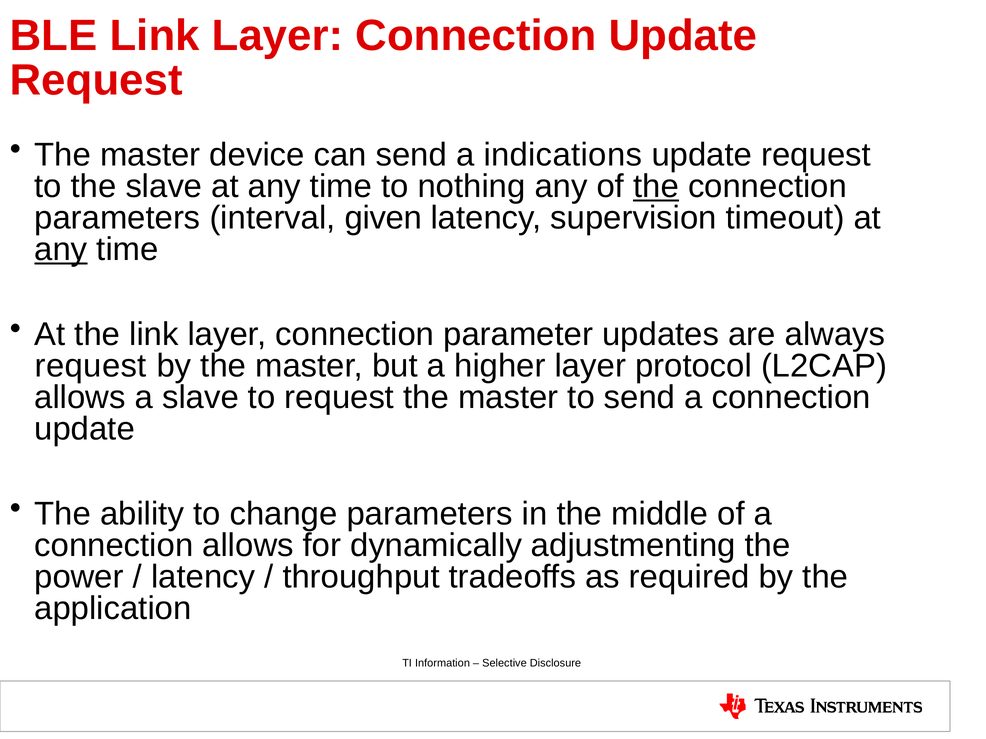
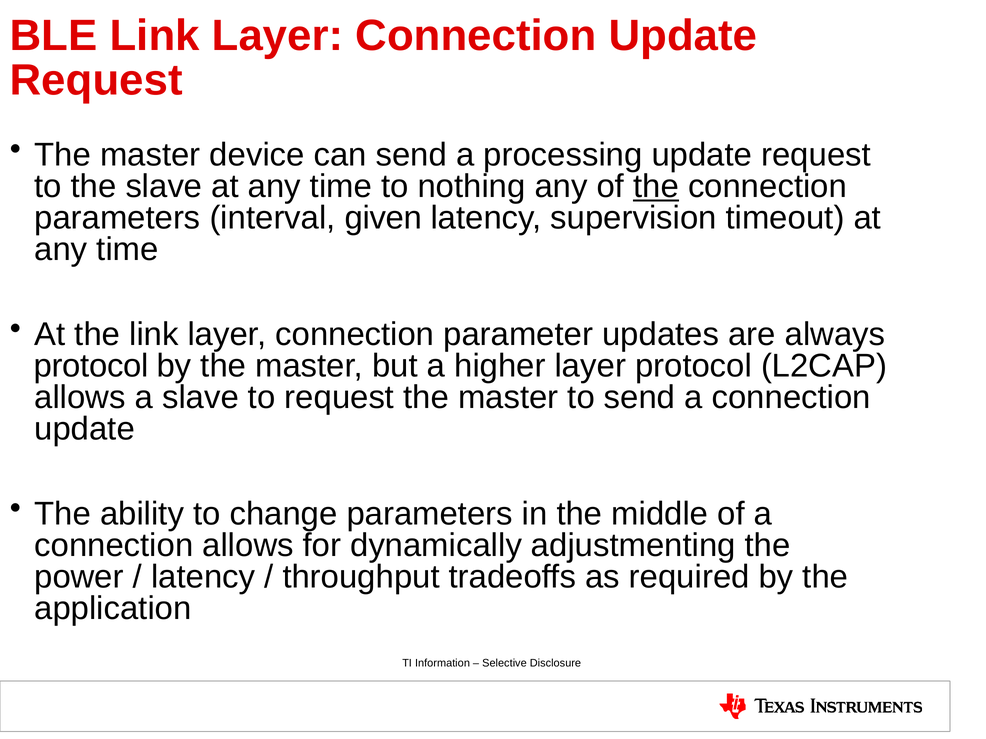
indications: indications -> processing
any at (61, 250) underline: present -> none
request at (91, 366): request -> protocol
